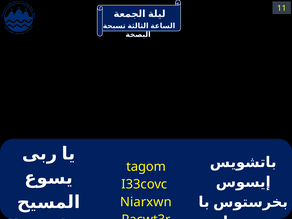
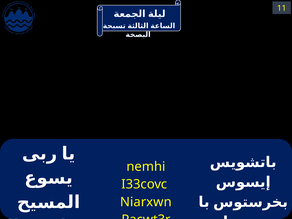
tagom: tagom -> nemhi
